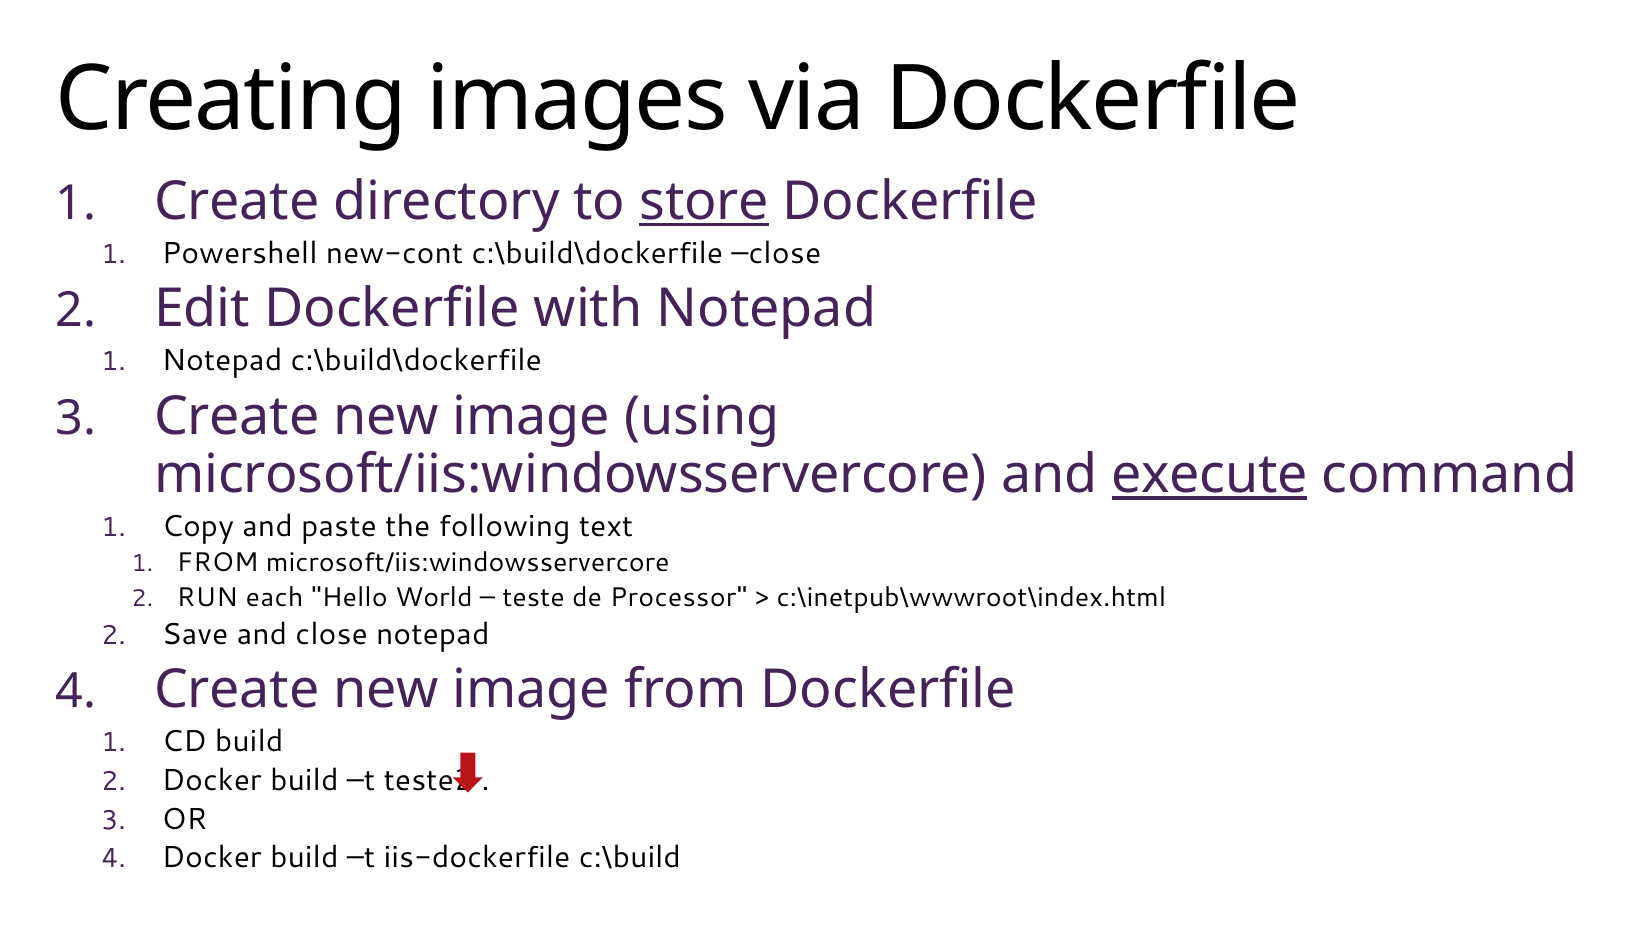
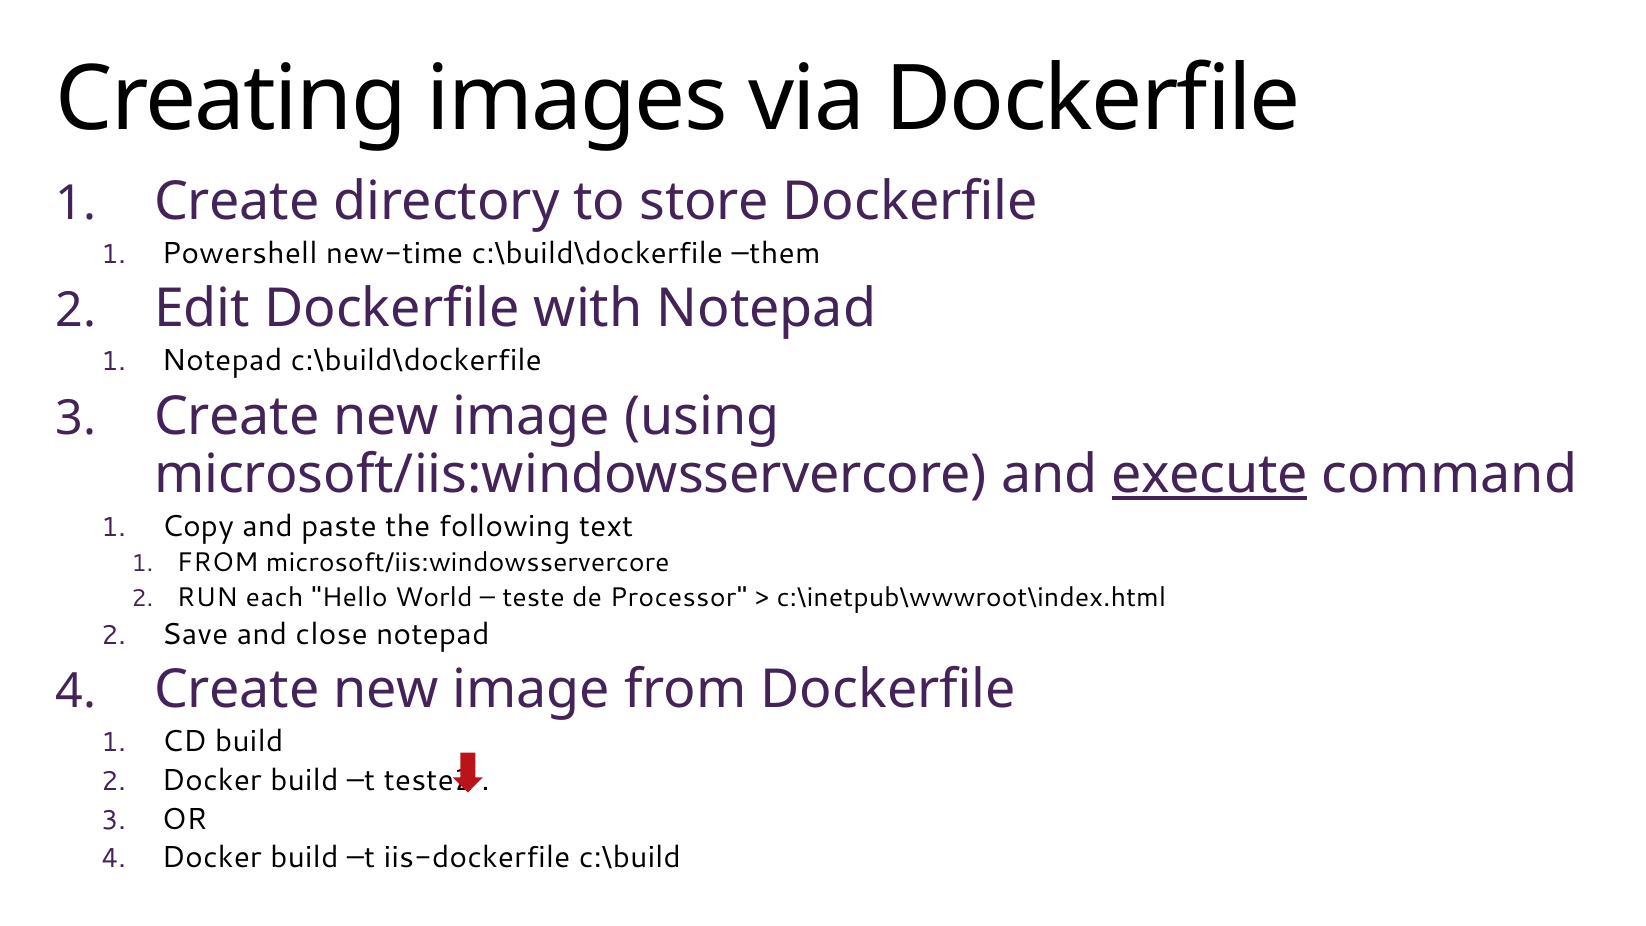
store underline: present -> none
new-cont: new-cont -> new-time
c:\build\dockerfile close: close -> them
